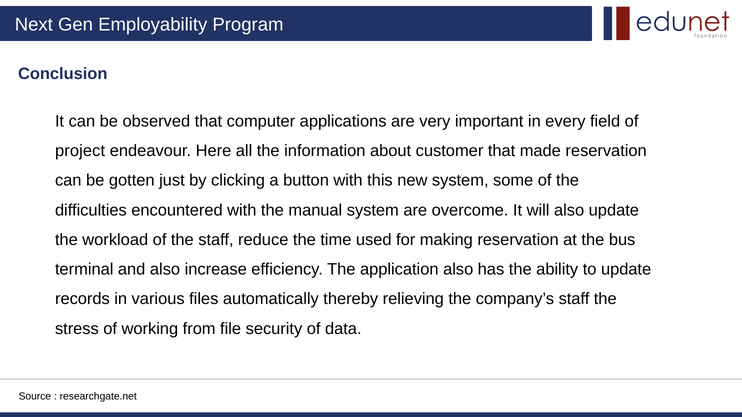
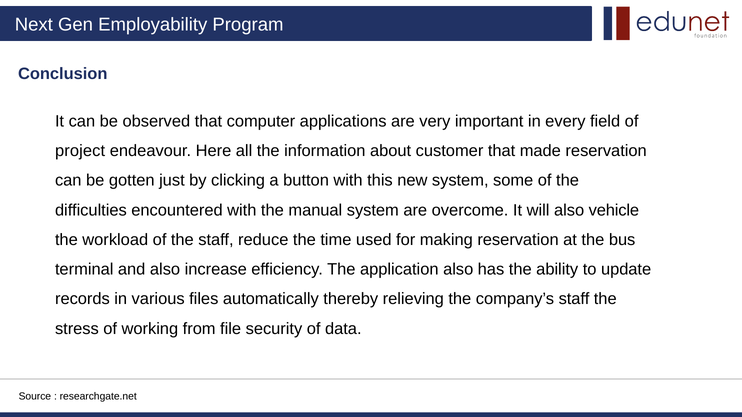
also update: update -> vehicle
